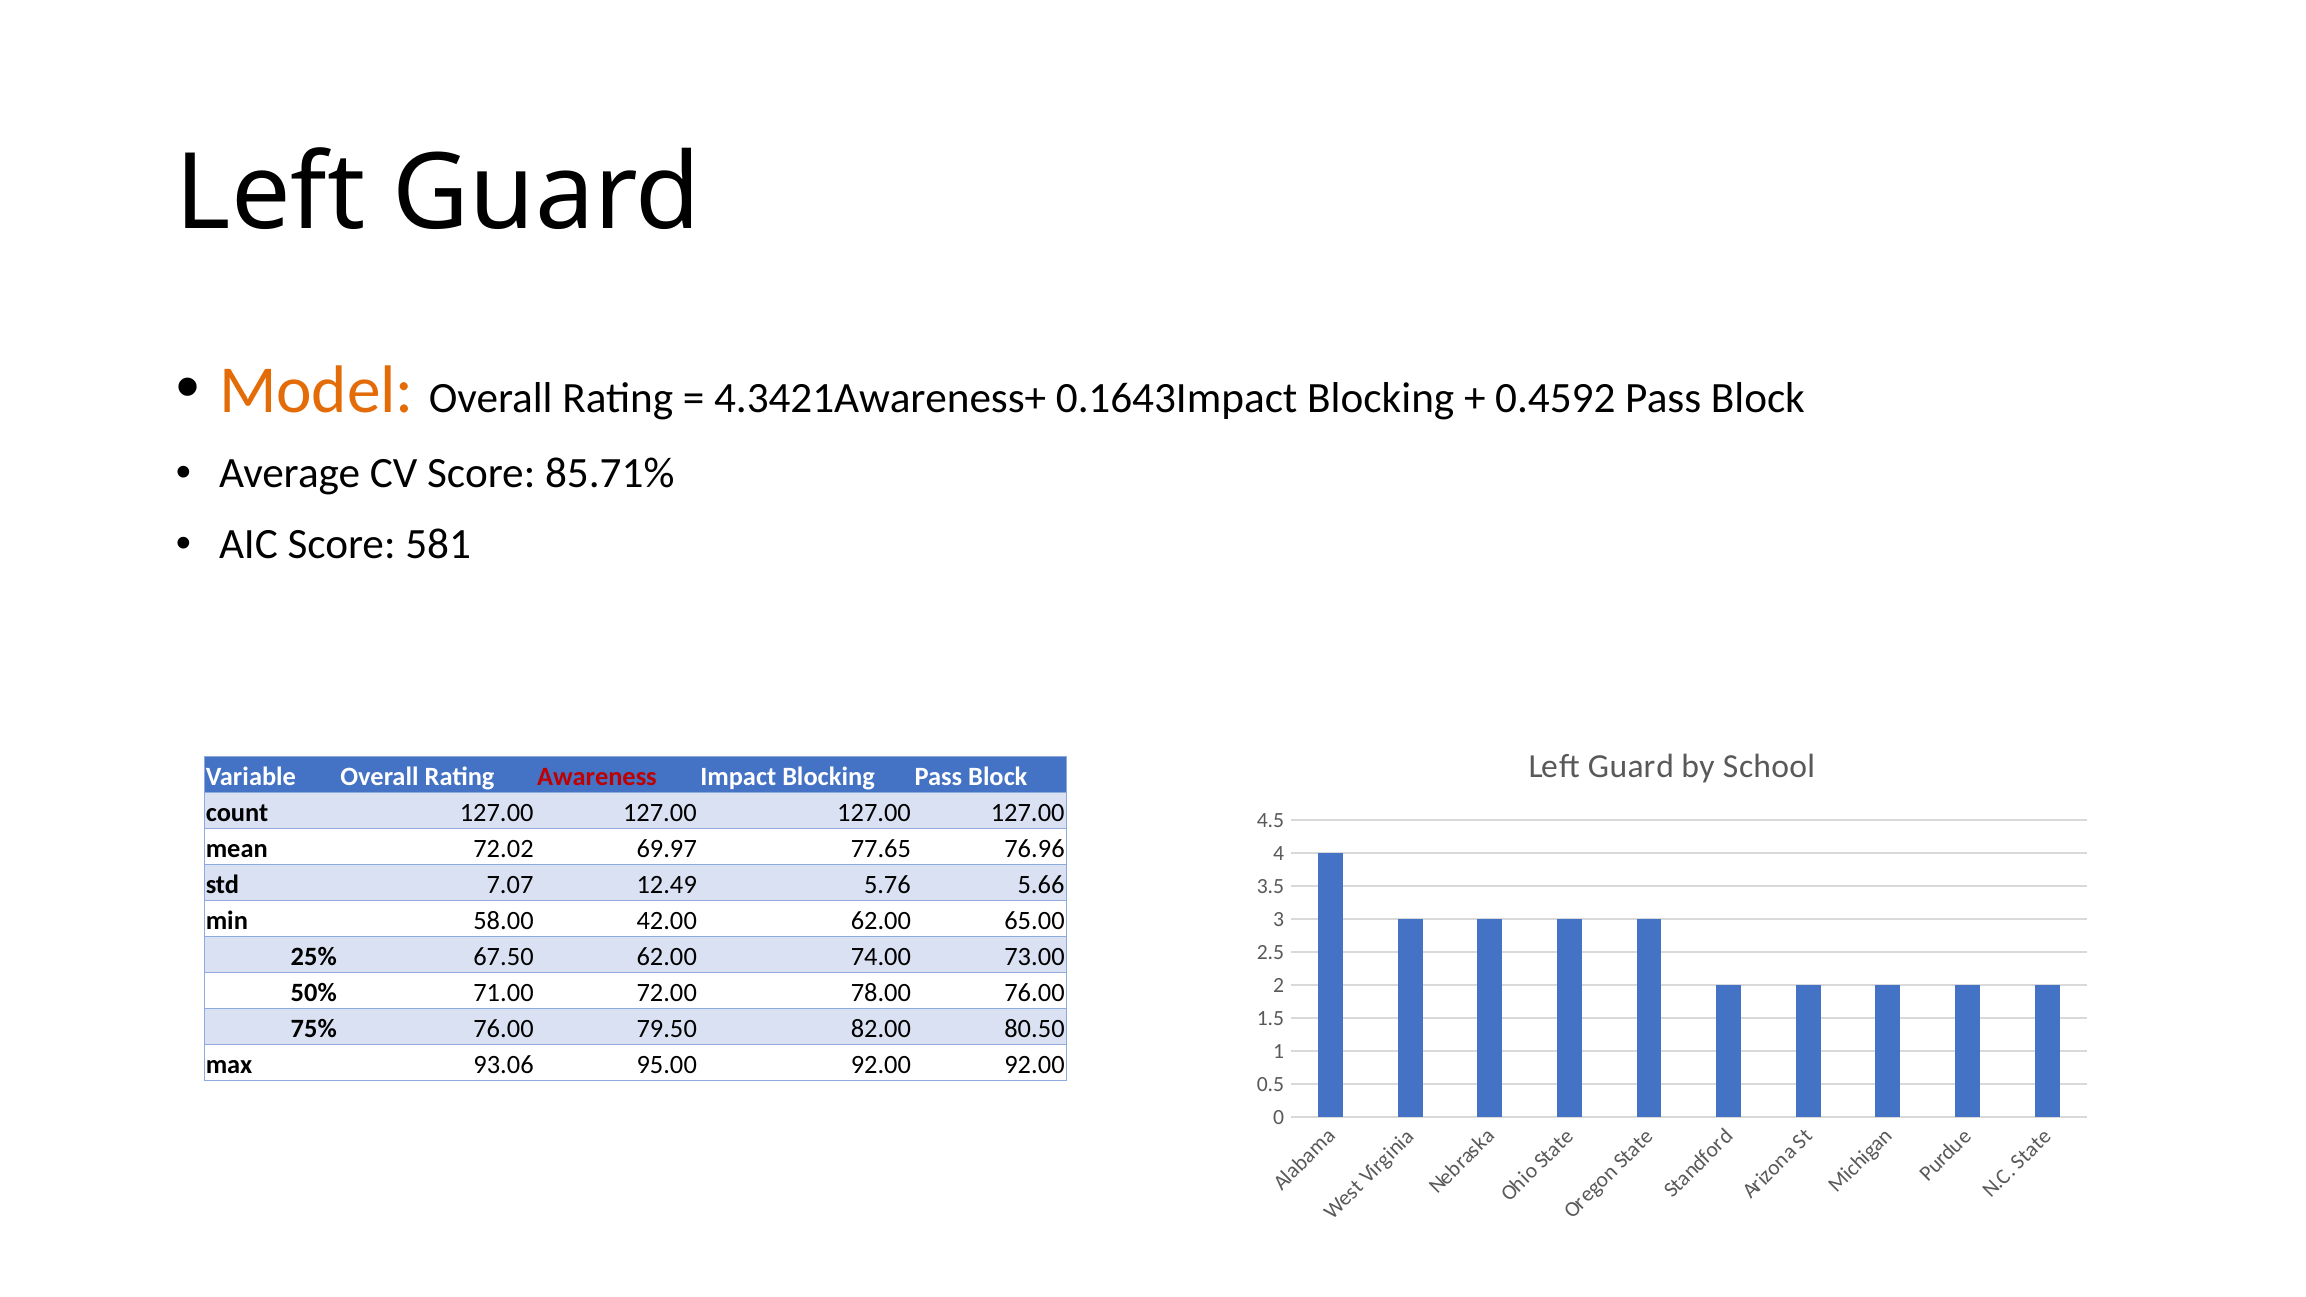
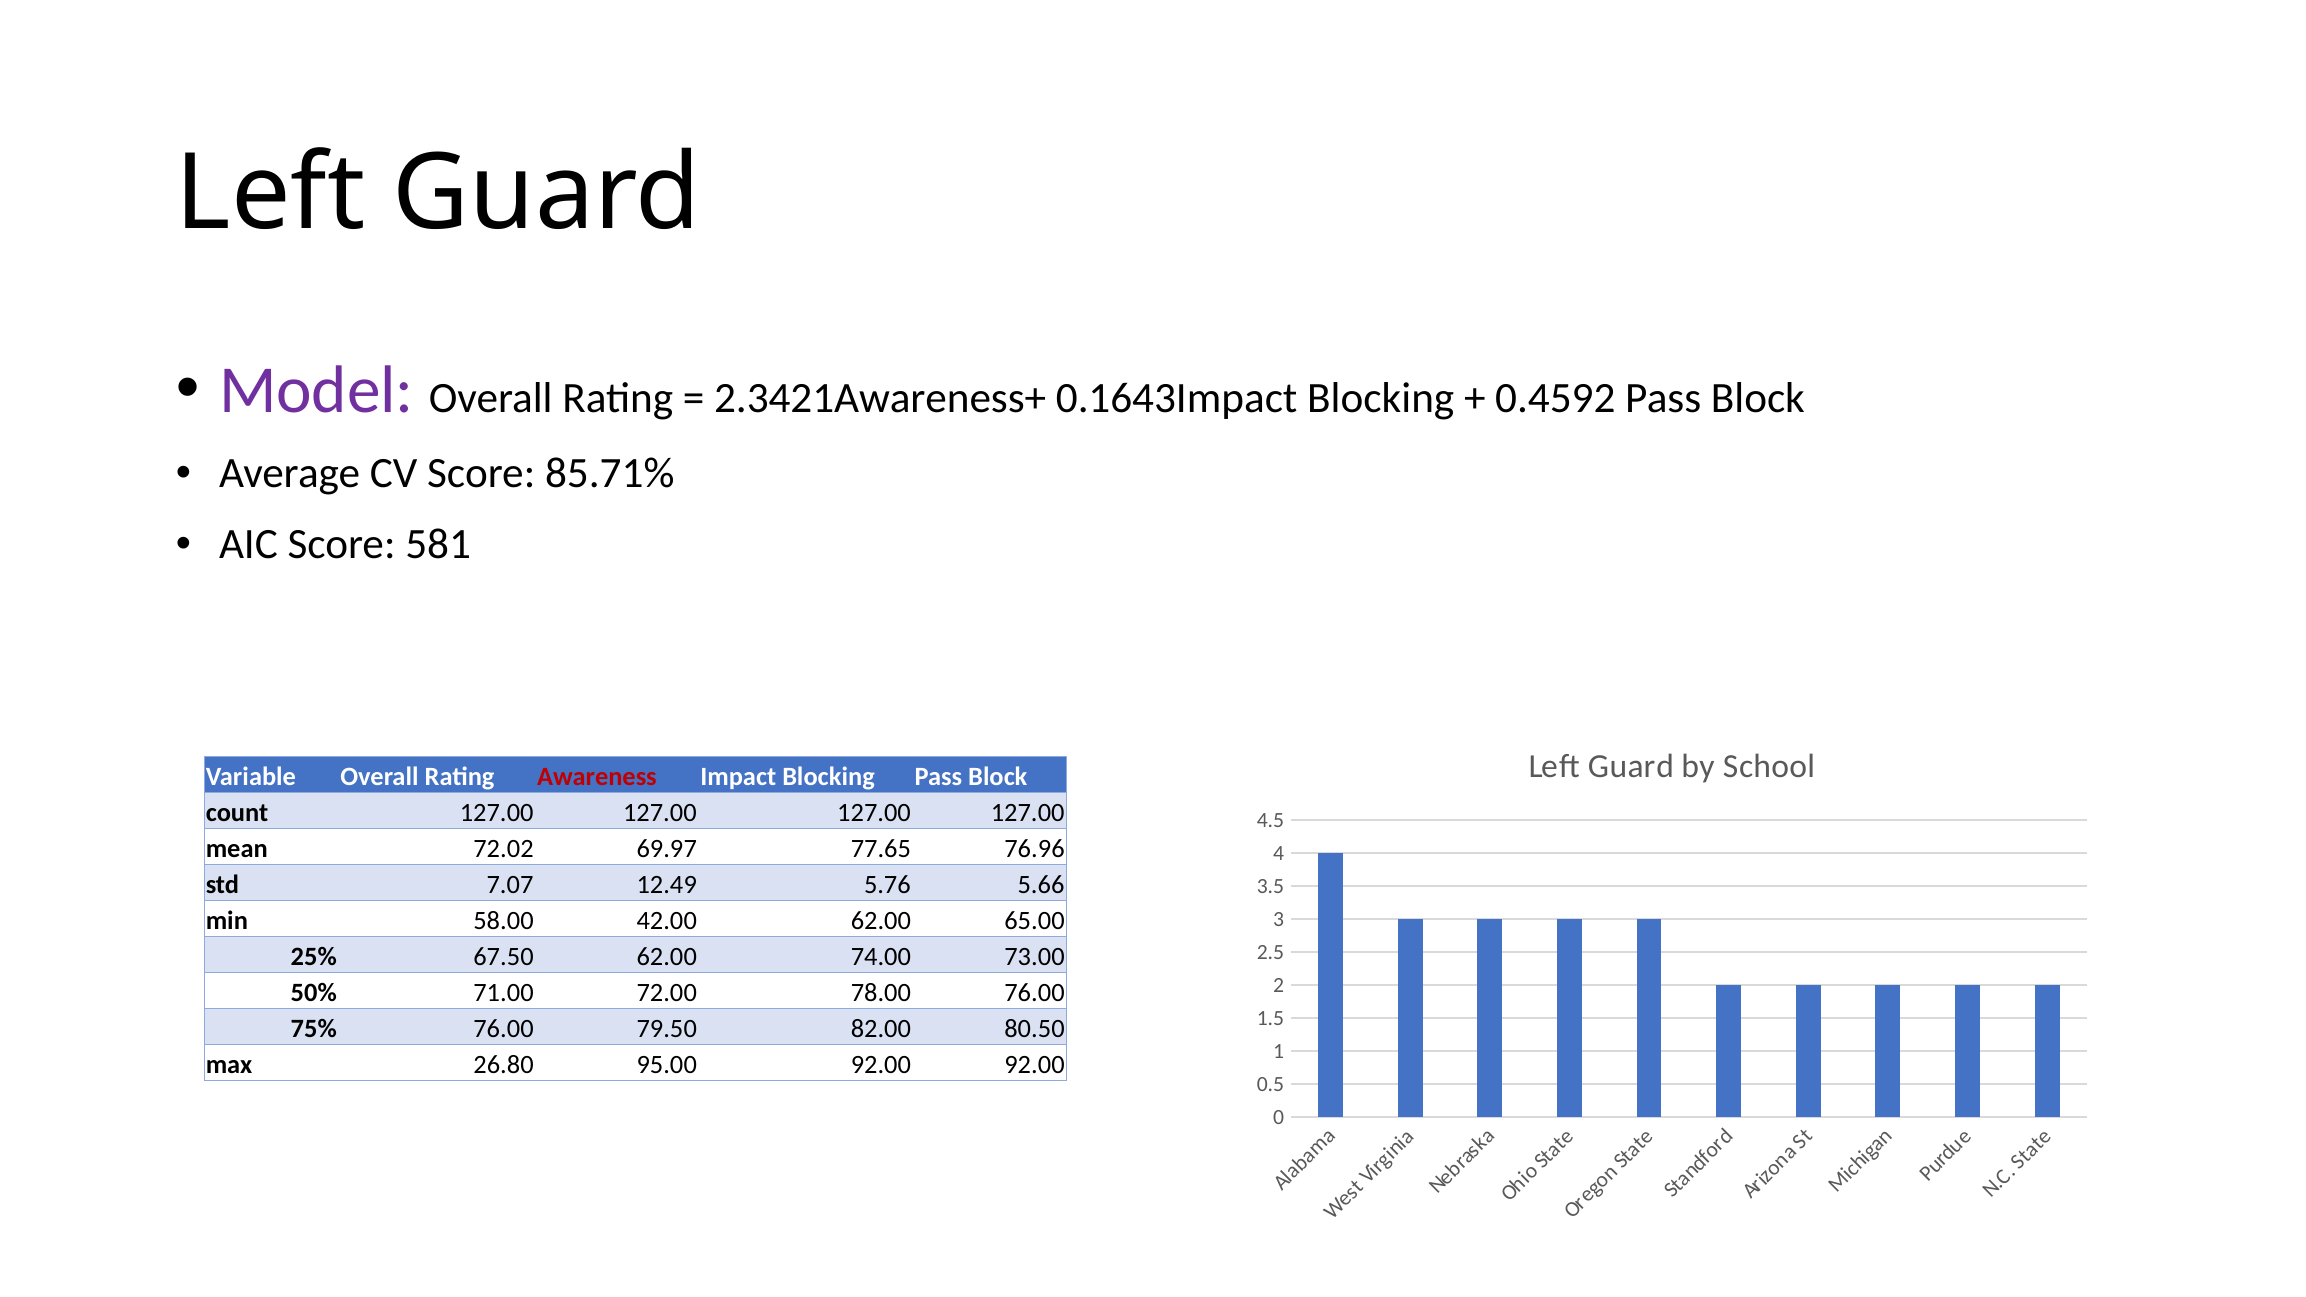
Model colour: orange -> purple
4.3421Awareness+: 4.3421Awareness+ -> 2.3421Awareness+
93.06: 93.06 -> 26.80
